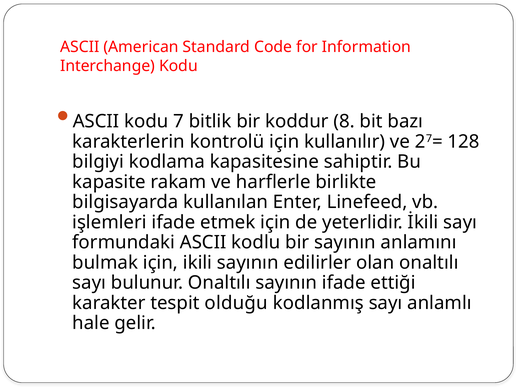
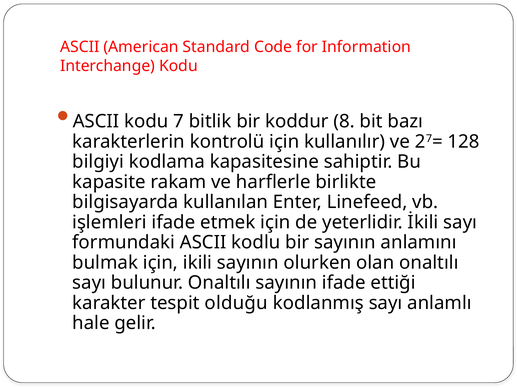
edilirler: edilirler -> olurken
